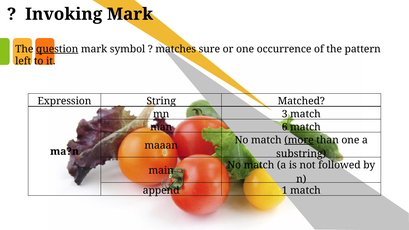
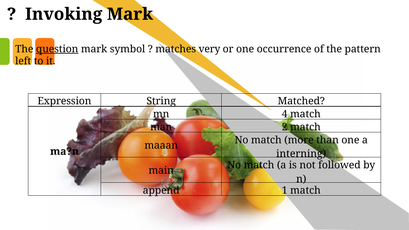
sure: sure -> very
3: 3 -> 4
6: 6 -> 2
more underline: present -> none
substring: substring -> interning
